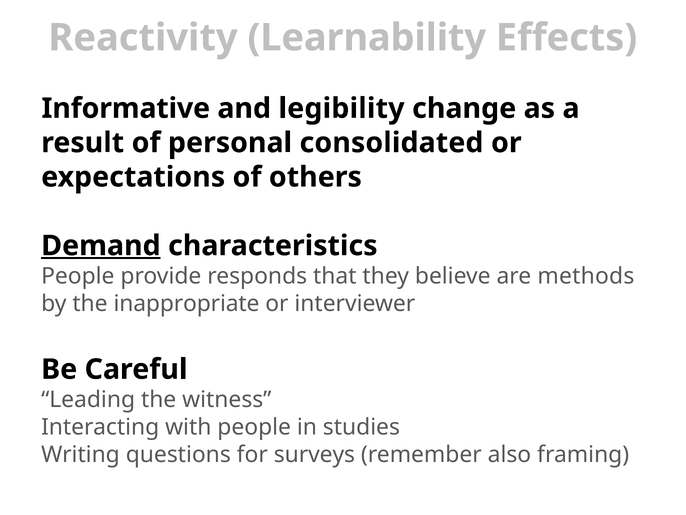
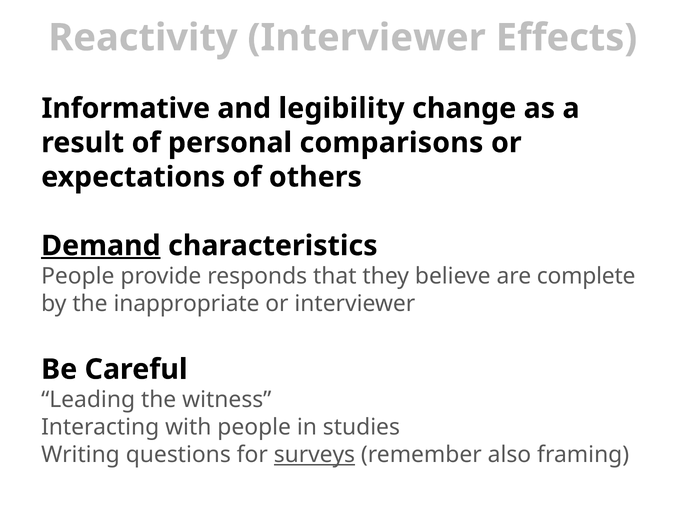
Reactivity Learnability: Learnability -> Interviewer
consolidated: consolidated -> comparisons
methods: methods -> complete
surveys underline: none -> present
